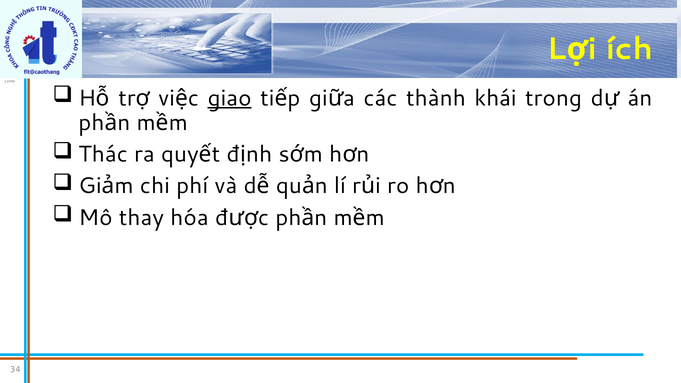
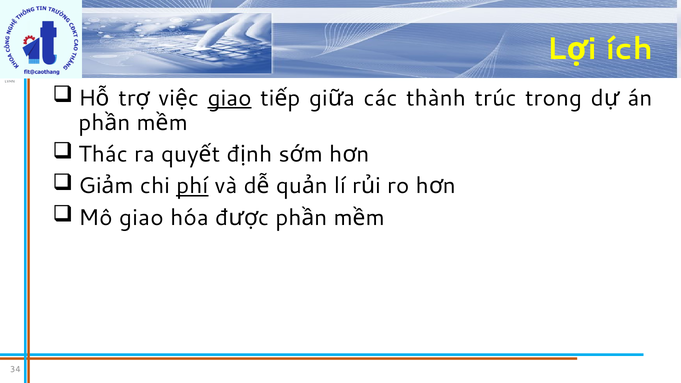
khái: khái -> trúc
phí underline: none -> present
Mô thay: thay -> giao
